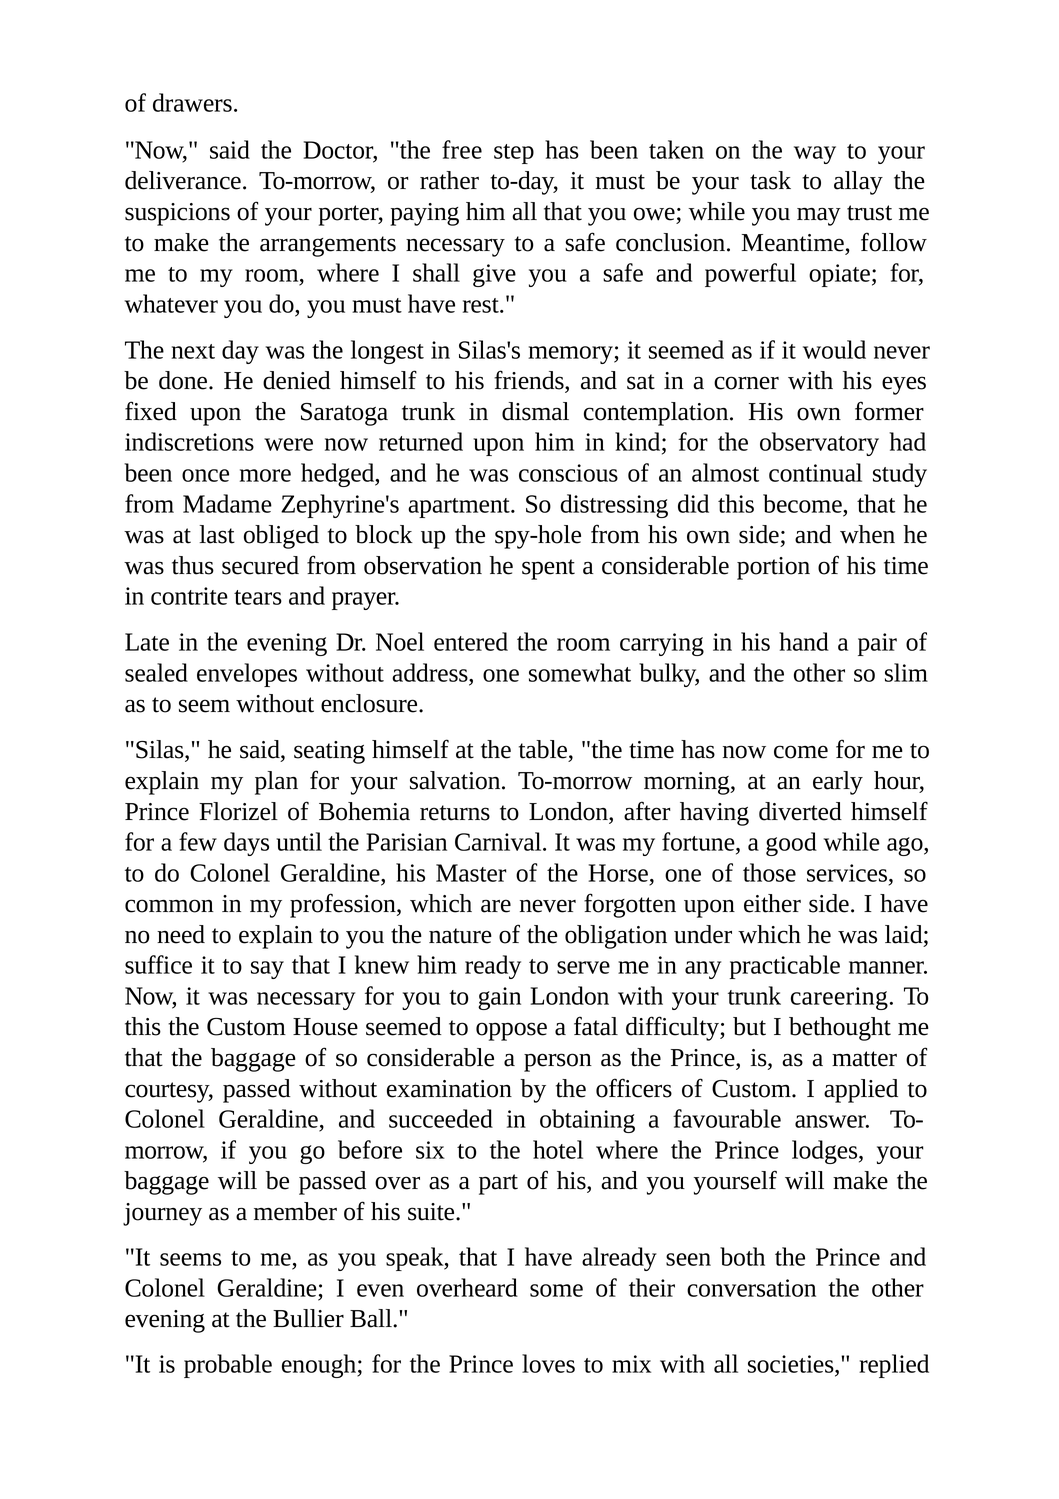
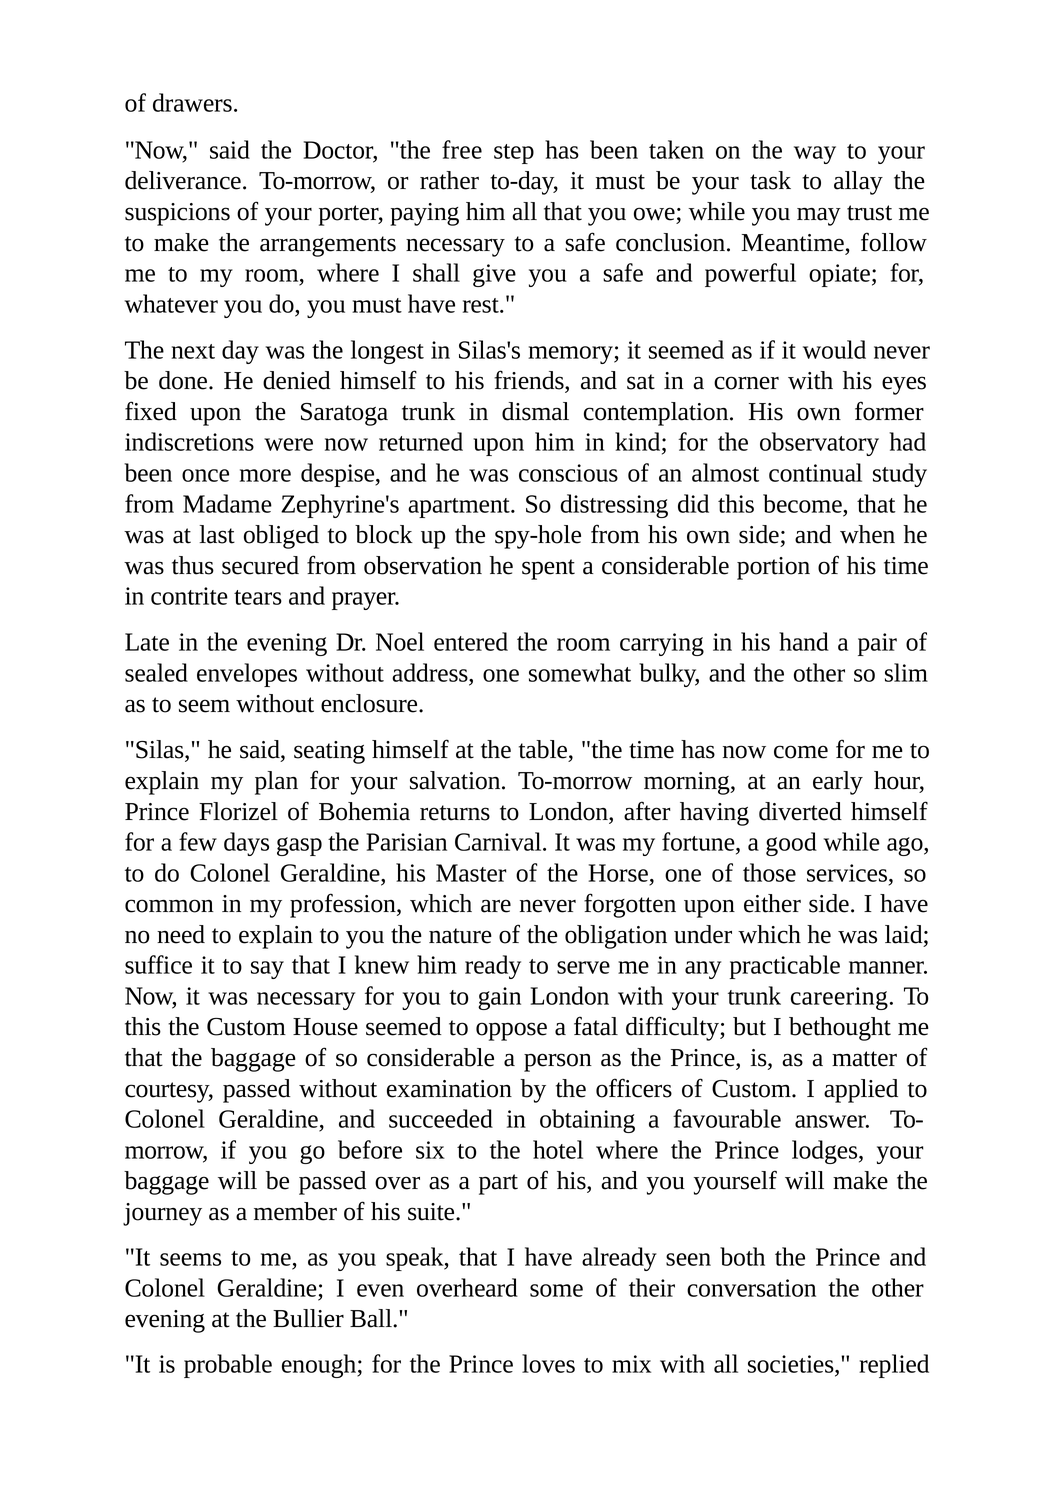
hedged: hedged -> despise
until: until -> gasp
